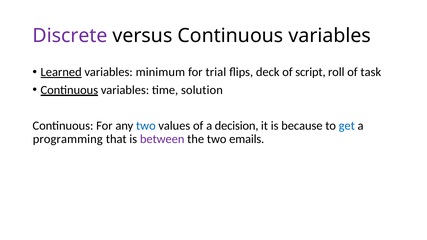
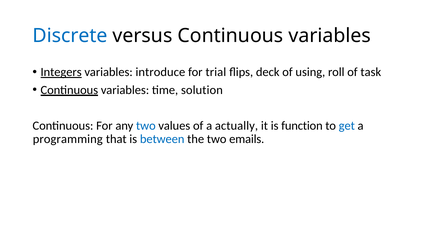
Discrete colour: purple -> blue
Learned: Learned -> Integers
minimum: minimum -> introduce
script: script -> using
decision: decision -> actually
because: because -> function
between colour: purple -> blue
